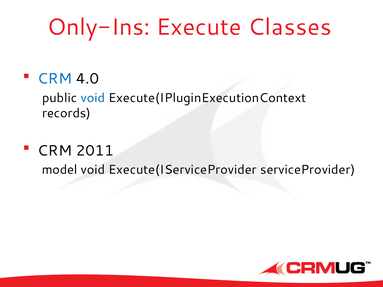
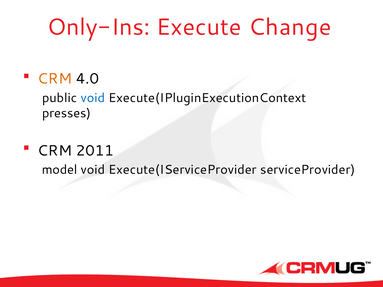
Classes: Classes -> Change
CRM at (55, 79) colour: blue -> orange
records: records -> presses
